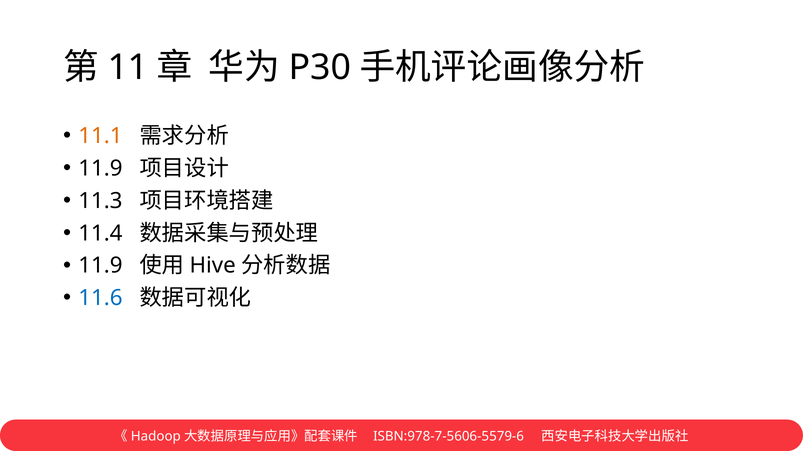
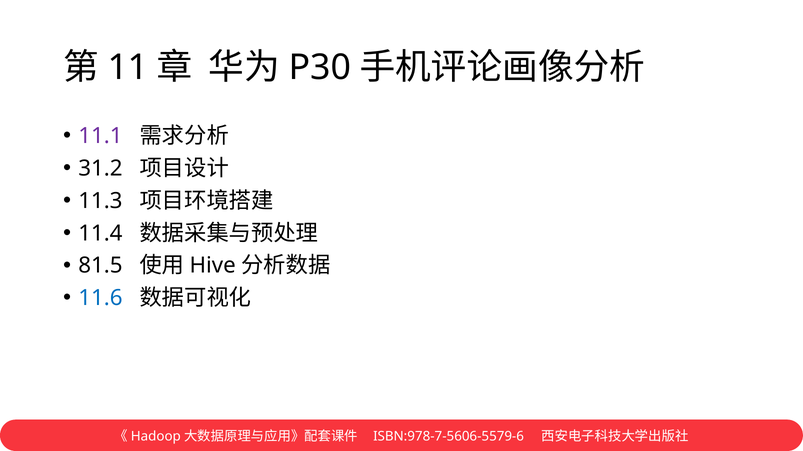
11.1 colour: orange -> purple
11.9 at (100, 169): 11.9 -> 31.2
11.9 at (100, 266): 11.9 -> 81.5
